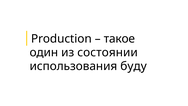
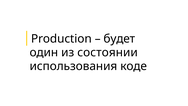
такое: такое -> будет
буду: буду -> коде
